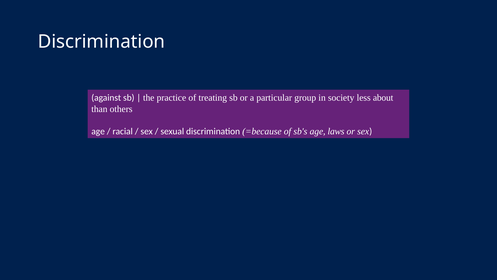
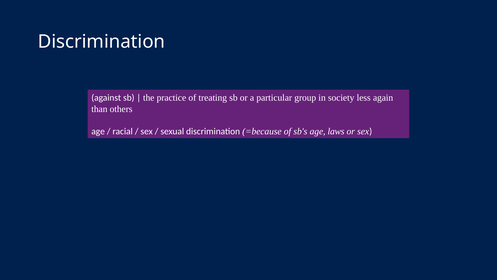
about: about -> again
